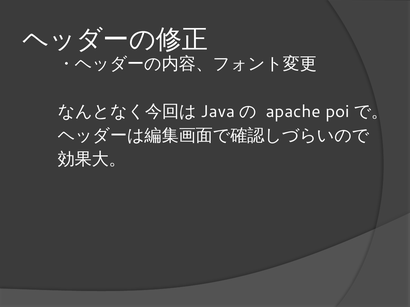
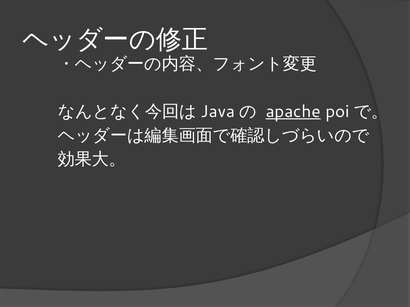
apache underline: none -> present
